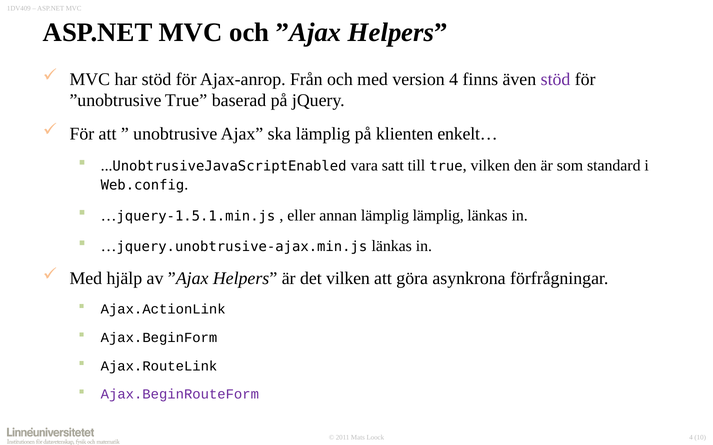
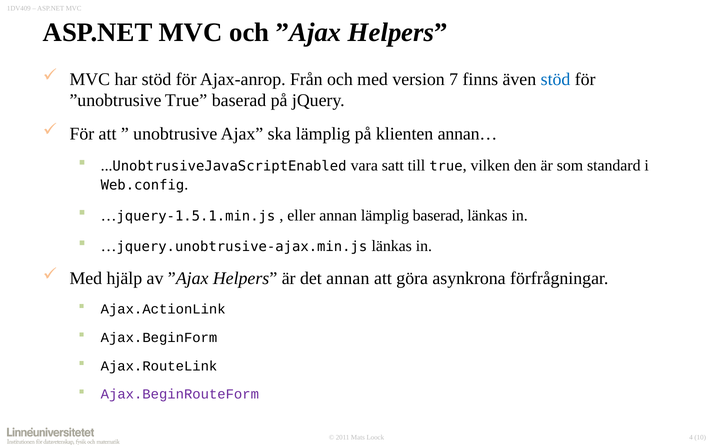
version 4: 4 -> 7
stöd at (556, 79) colour: purple -> blue
enkelt…: enkelt… -> annan…
lämplig lämplig: lämplig -> baserad
det vilken: vilken -> annan
